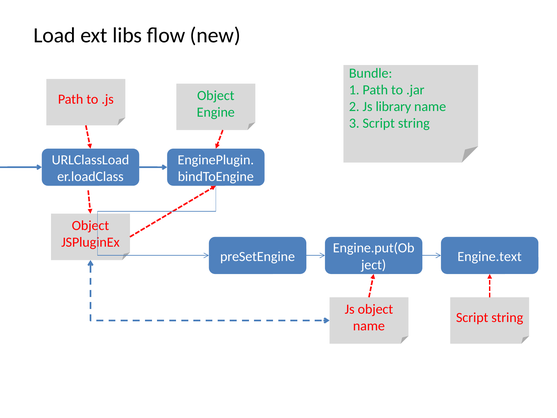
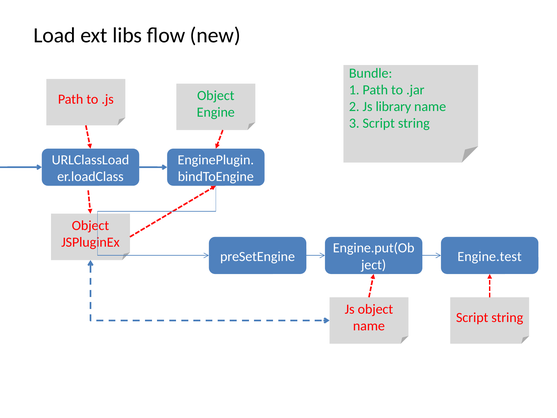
Engine.text: Engine.text -> Engine.test
